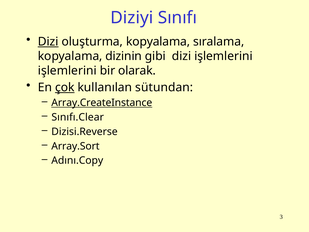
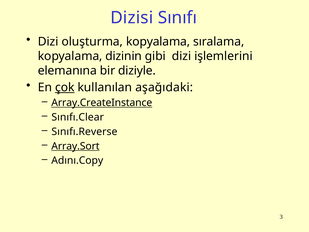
Diziyi: Diziyi -> Dizisi
Dizi at (48, 42) underline: present -> none
işlemlerini at (67, 71): işlemlerini -> elemanına
olarak: olarak -> diziyle
sütundan: sütundan -> aşağıdaki
Dizisi.Reverse: Dizisi.Reverse -> Sınıfı.Reverse
Array.Sort underline: none -> present
